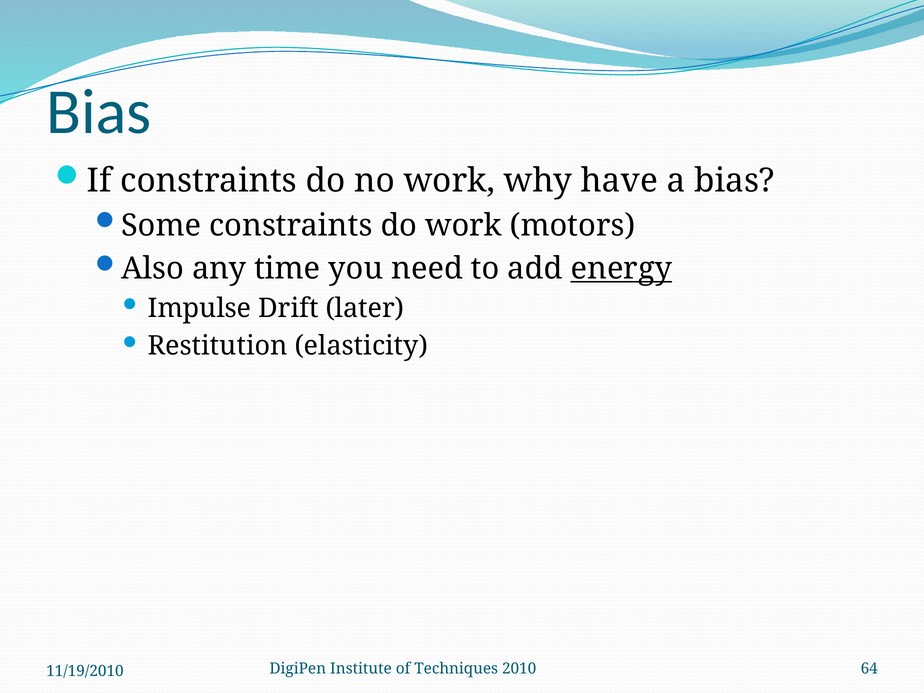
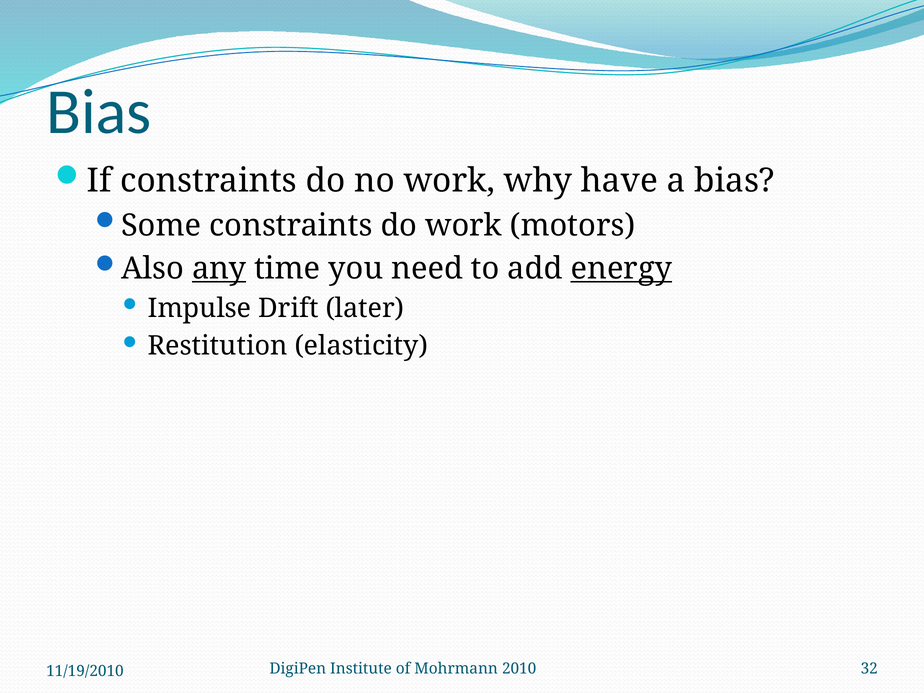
any underline: none -> present
Techniques: Techniques -> Mohrmann
64: 64 -> 32
